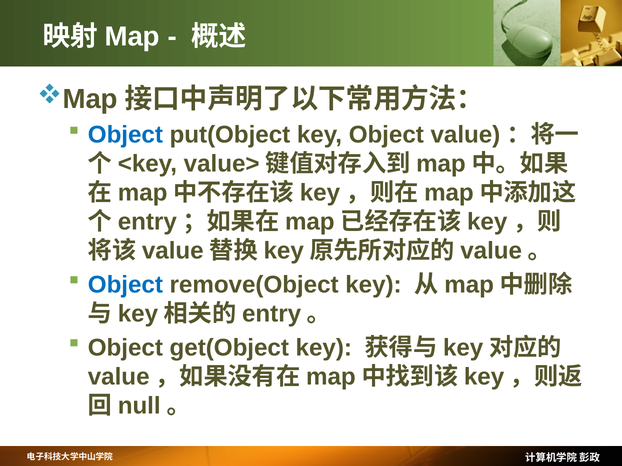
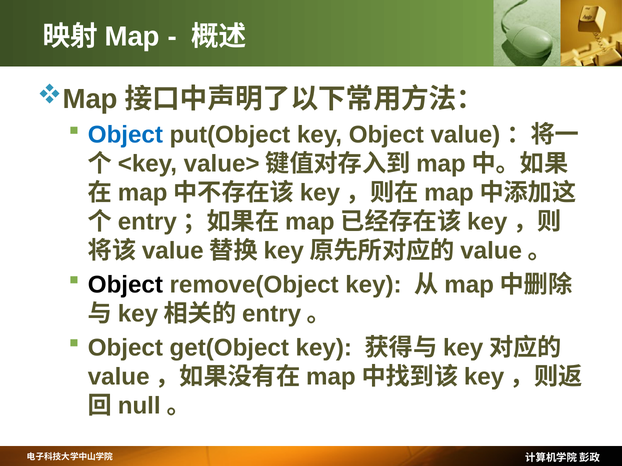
Object at (125, 285) colour: blue -> black
